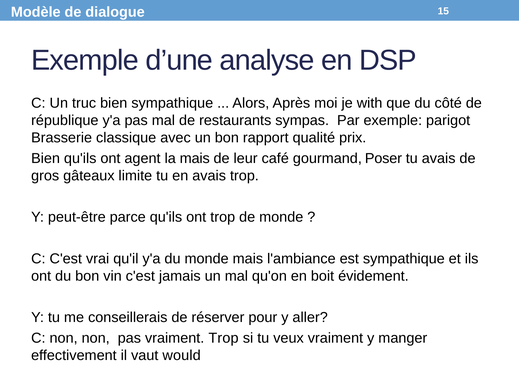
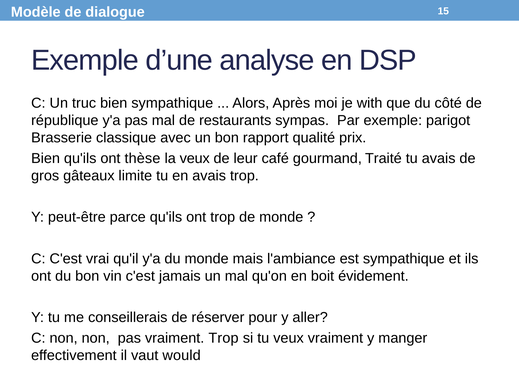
agent: agent -> thèse
la mais: mais -> veux
Poser: Poser -> Traité
